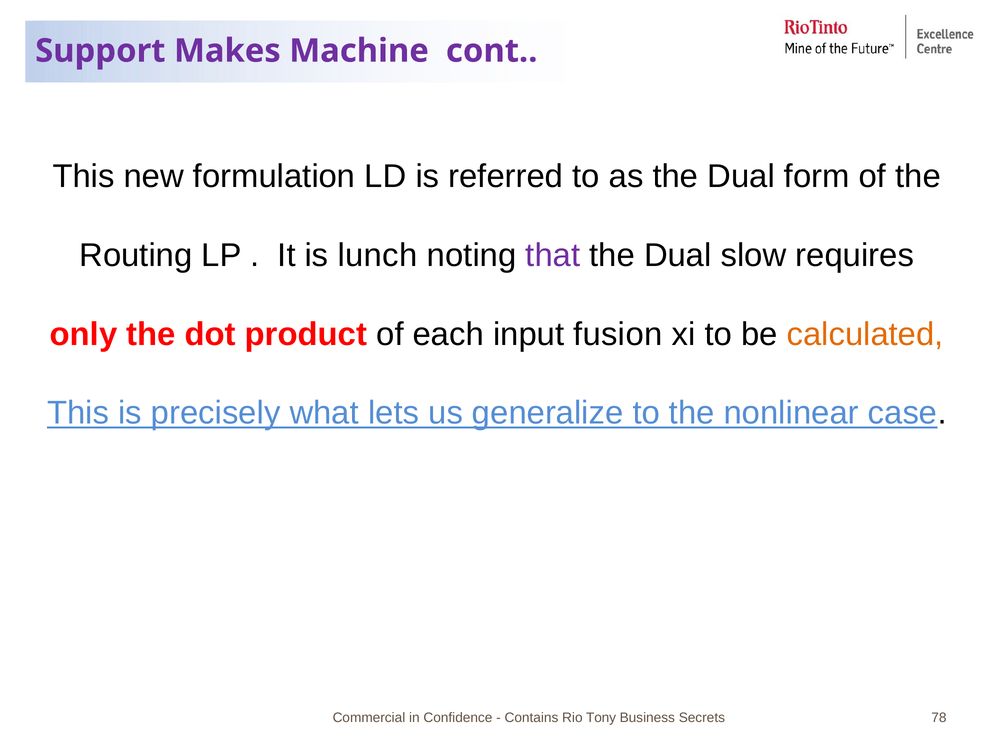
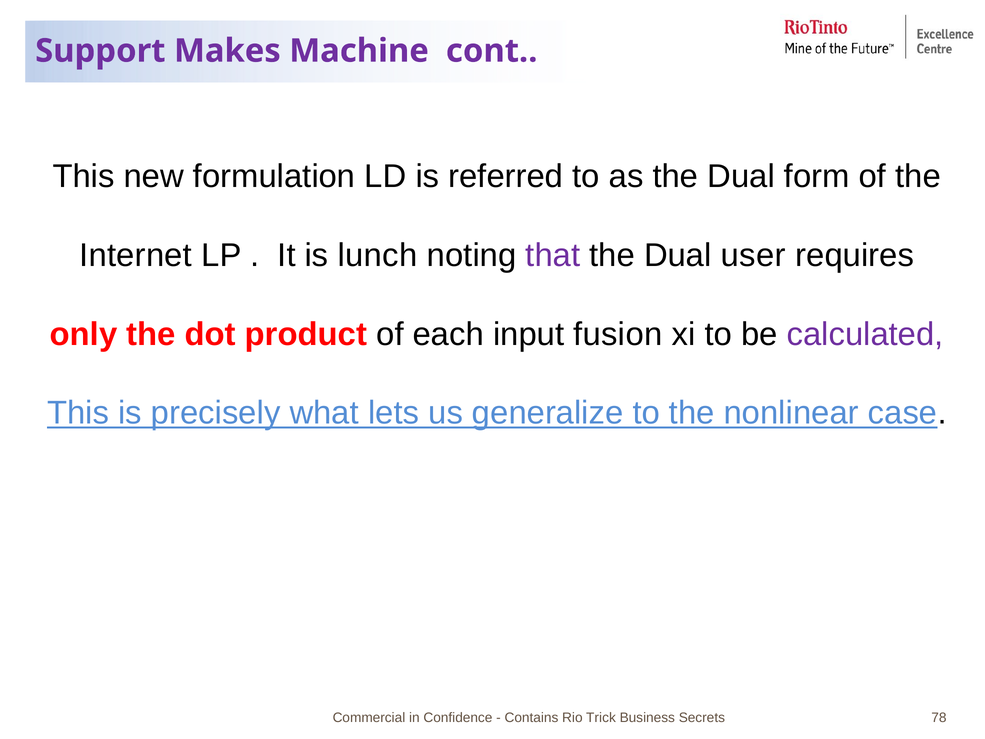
Routing: Routing -> Internet
slow: slow -> user
calculated colour: orange -> purple
Tony: Tony -> Trick
